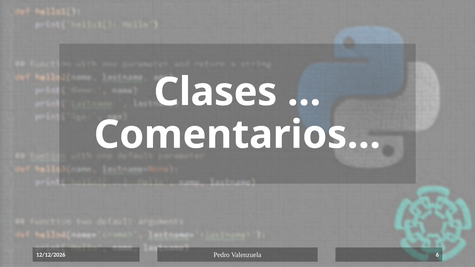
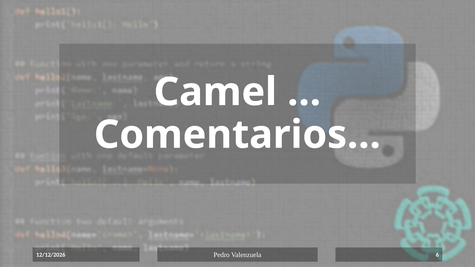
Clases: Clases -> Camel
